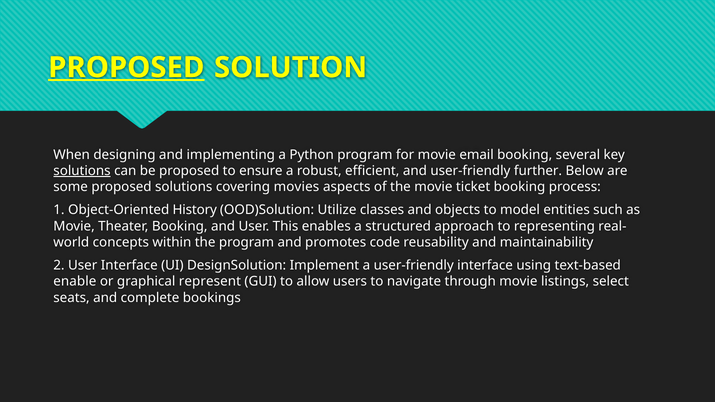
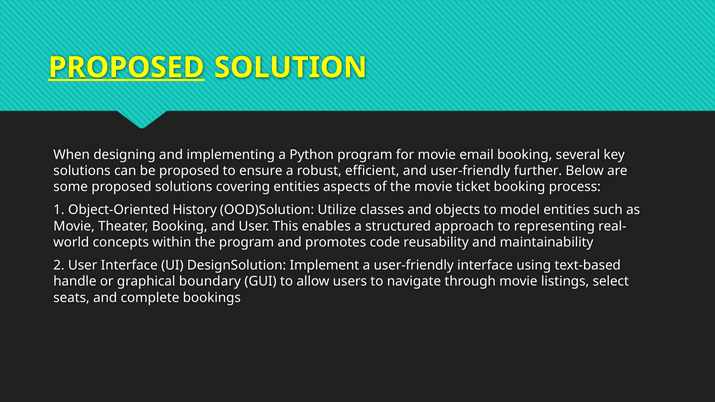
solutions at (82, 171) underline: present -> none
covering movies: movies -> entities
enable: enable -> handle
represent: represent -> boundary
